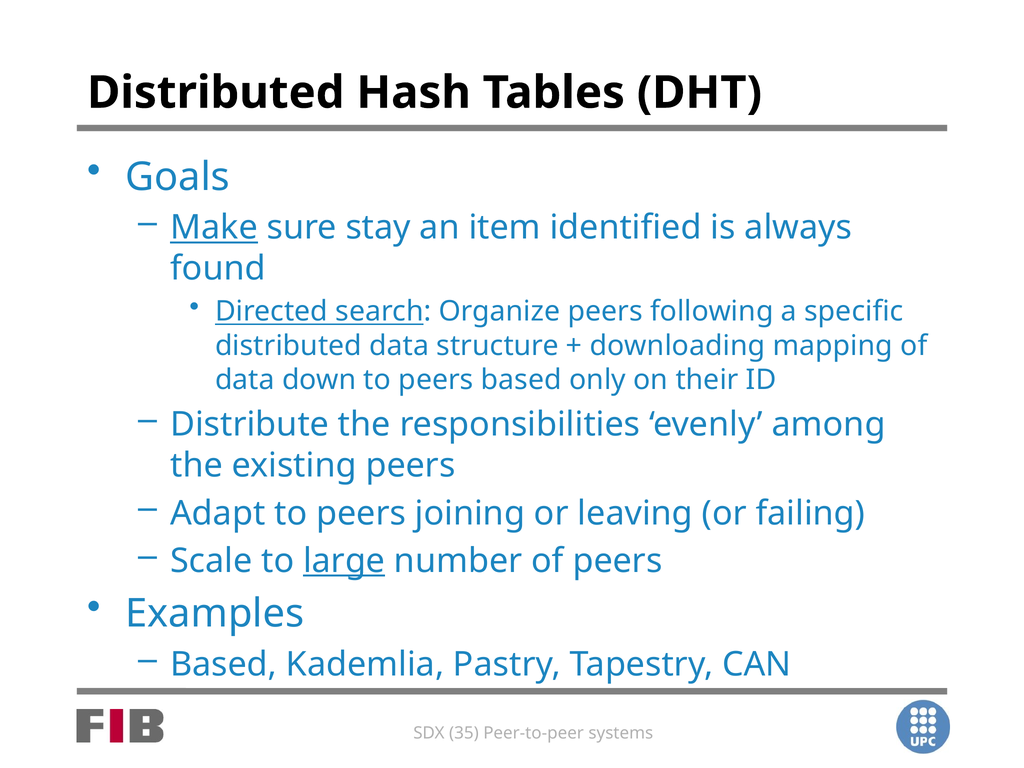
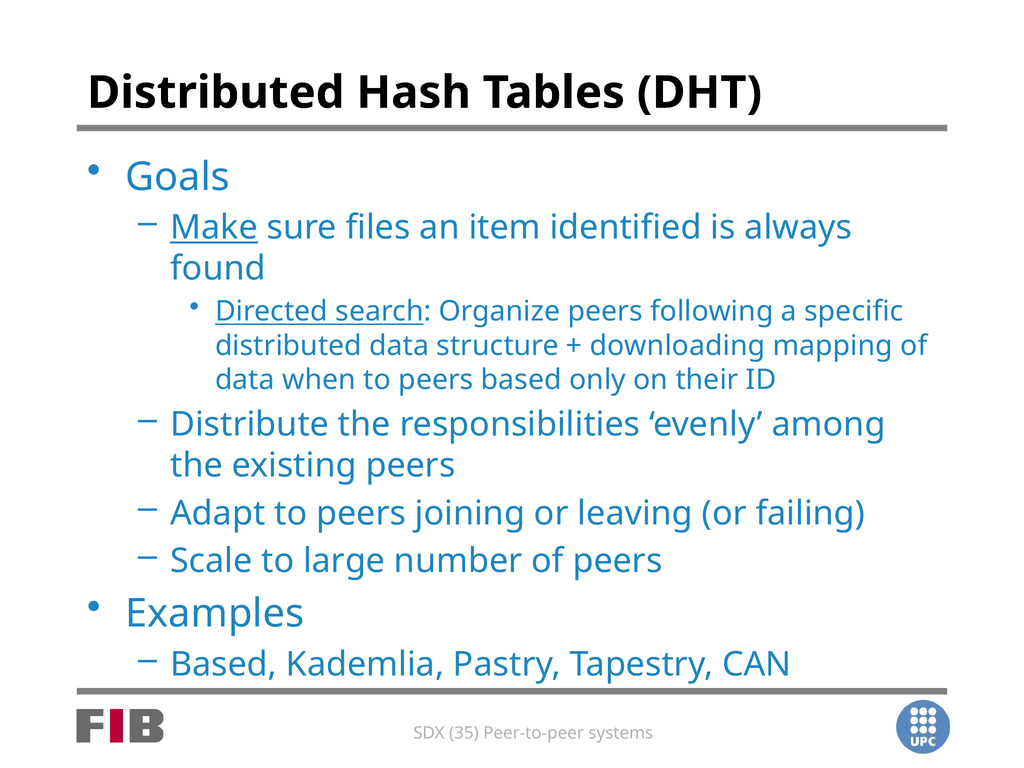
stay: stay -> files
down: down -> when
large underline: present -> none
